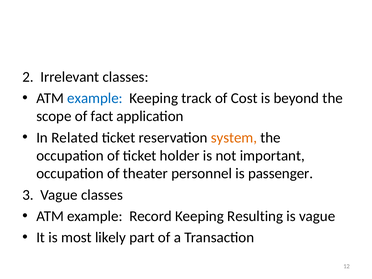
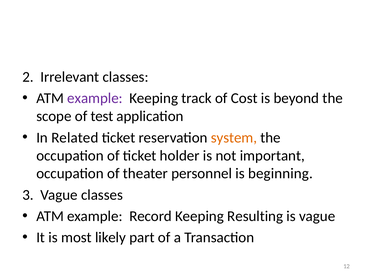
example at (95, 98) colour: blue -> purple
fact: fact -> test
passenger: passenger -> beginning
